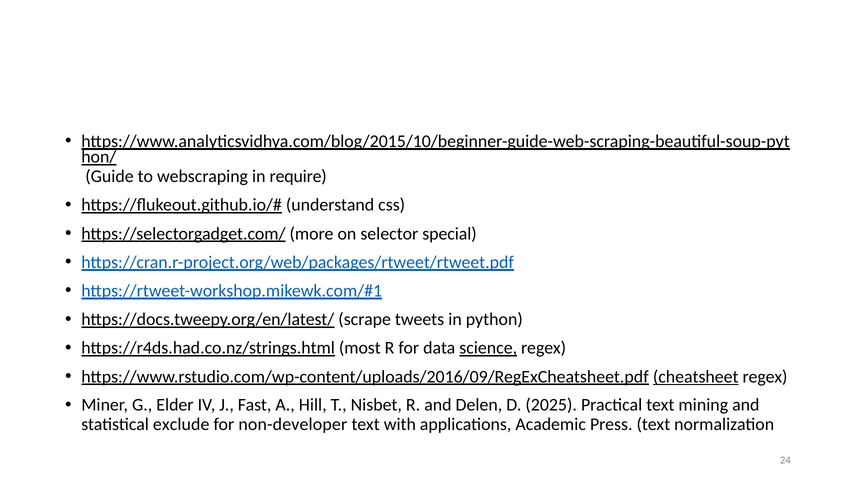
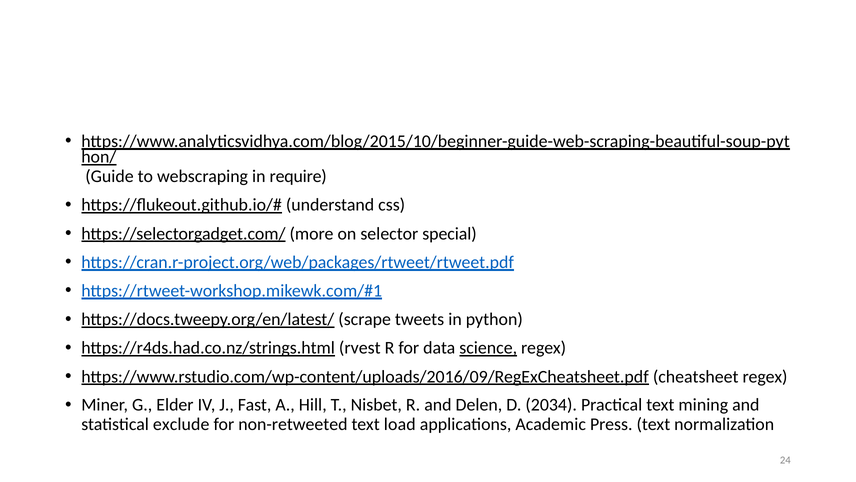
most: most -> rvest
cheatsheet underline: present -> none
2025: 2025 -> 2034
non-developer: non-developer -> non-retweeted
with: with -> load
